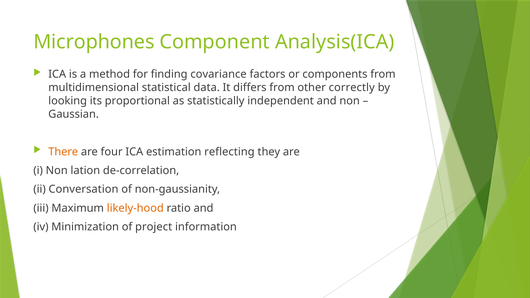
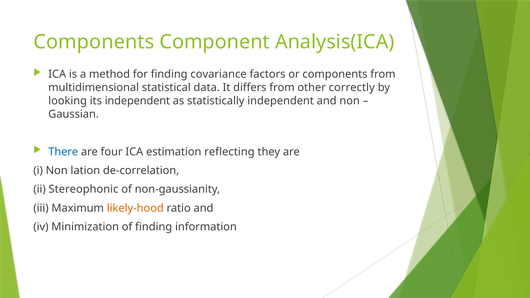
Microphones at (94, 42): Microphones -> Components
its proportional: proportional -> independent
There colour: orange -> blue
Conversation: Conversation -> Stereophonic
of project: project -> finding
